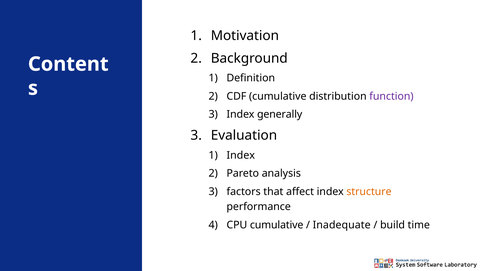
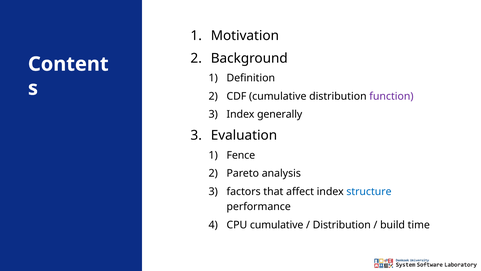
Index at (241, 155): Index -> Fence
structure colour: orange -> blue
Inadequate at (342, 225): Inadequate -> Distribution
